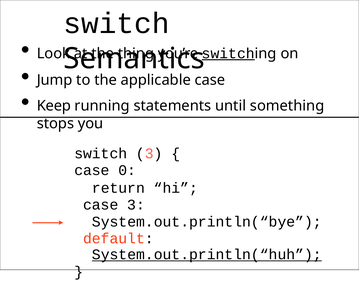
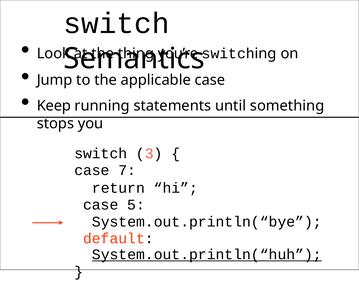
switch at (228, 53) underline: present -> none
0: 0 -> 7
case 3: 3 -> 5
